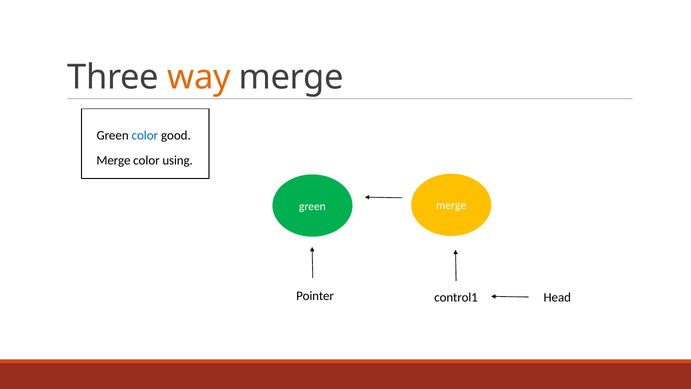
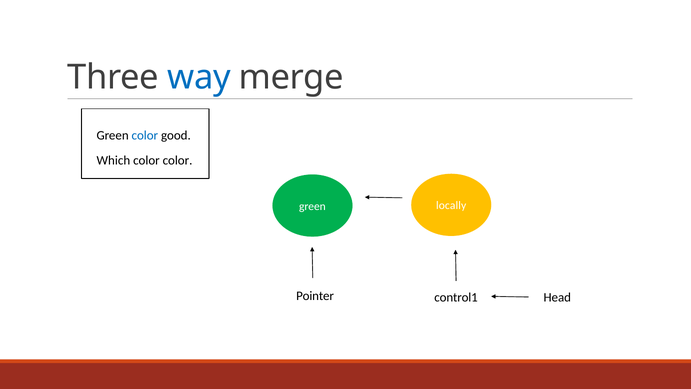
way colour: orange -> blue
Merge at (113, 160): Merge -> Which
color using: using -> color
merge at (451, 205): merge -> locally
